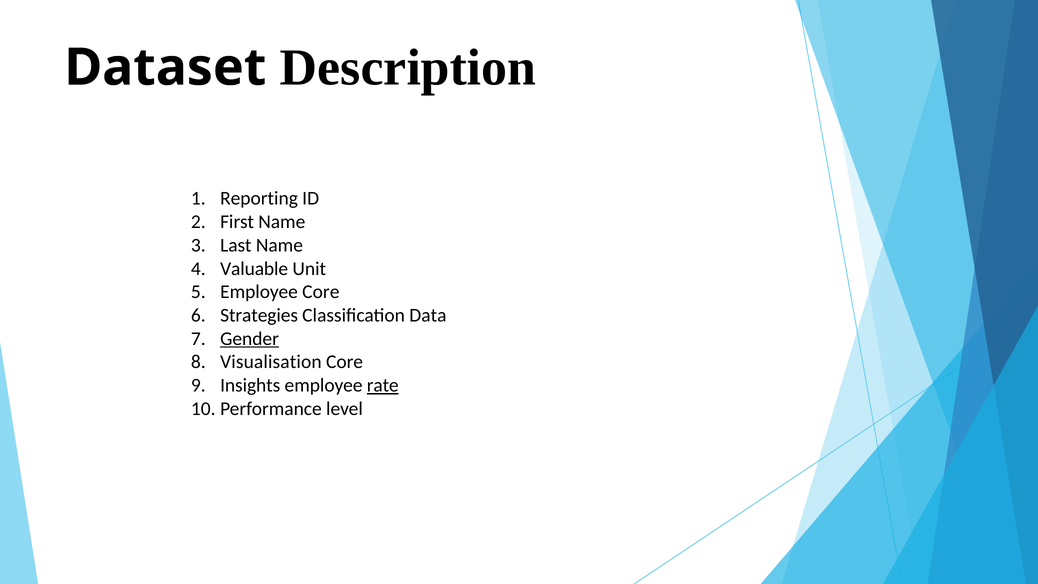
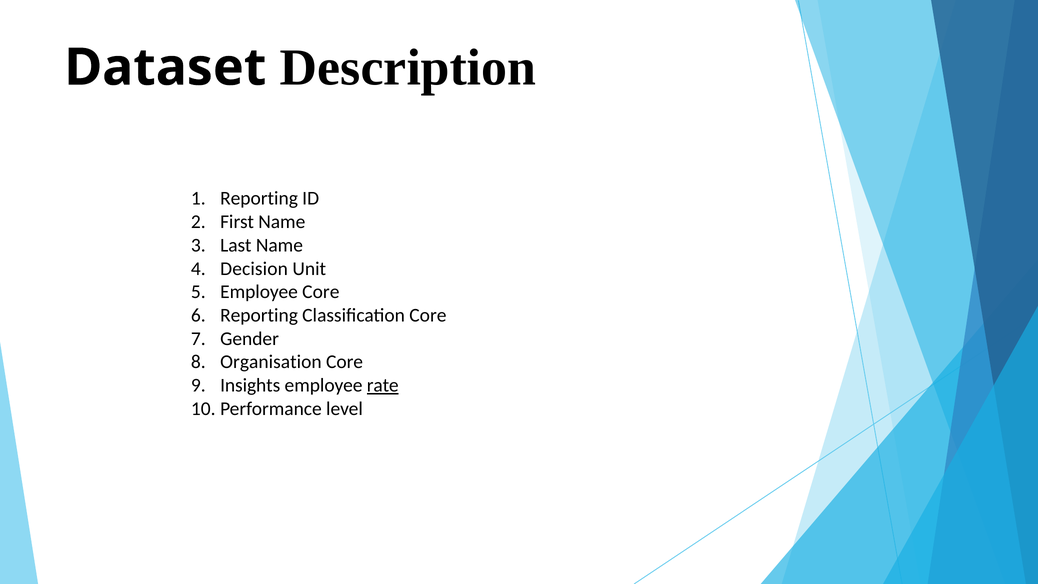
Valuable: Valuable -> Decision
Strategies at (259, 315): Strategies -> Reporting
Classification Data: Data -> Core
Gender underline: present -> none
Visualisation: Visualisation -> Organisation
